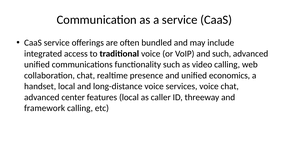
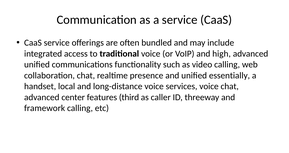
and such: such -> high
economics: economics -> essentially
features local: local -> third
